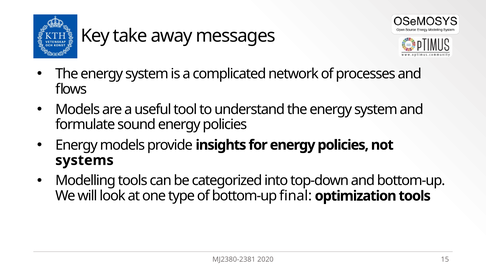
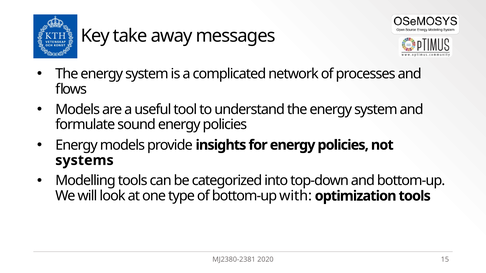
final: final -> with
